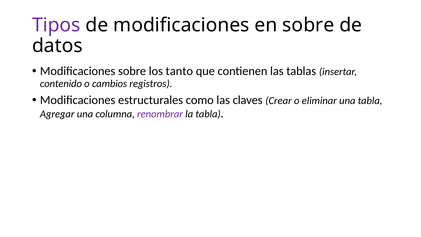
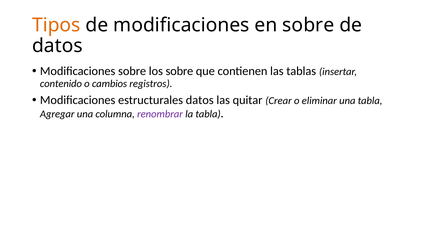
Tipos colour: purple -> orange
los tanto: tanto -> sobre
estructurales como: como -> datos
claves: claves -> quitar
